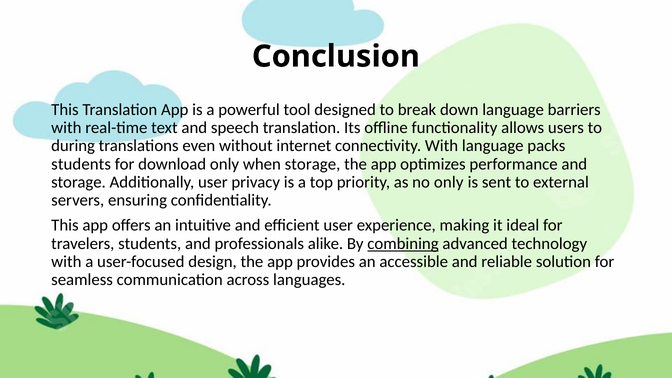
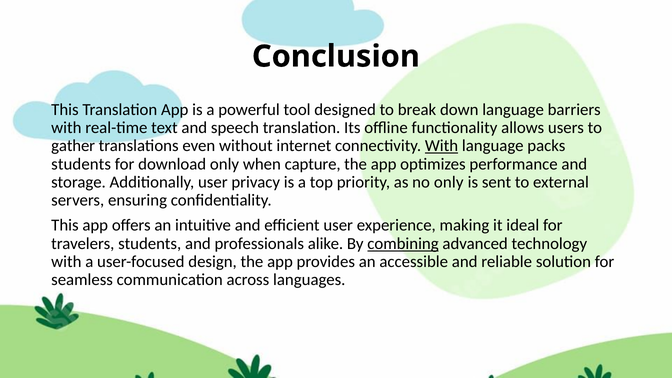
during: during -> gather
With at (442, 146) underline: none -> present
when storage: storage -> capture
